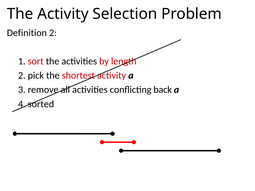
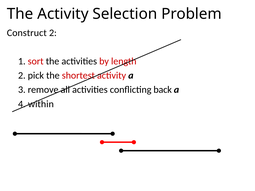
Definition: Definition -> Construct
sorted: sorted -> within
